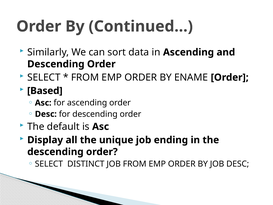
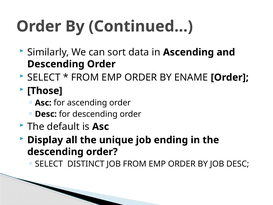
Based: Based -> Those
